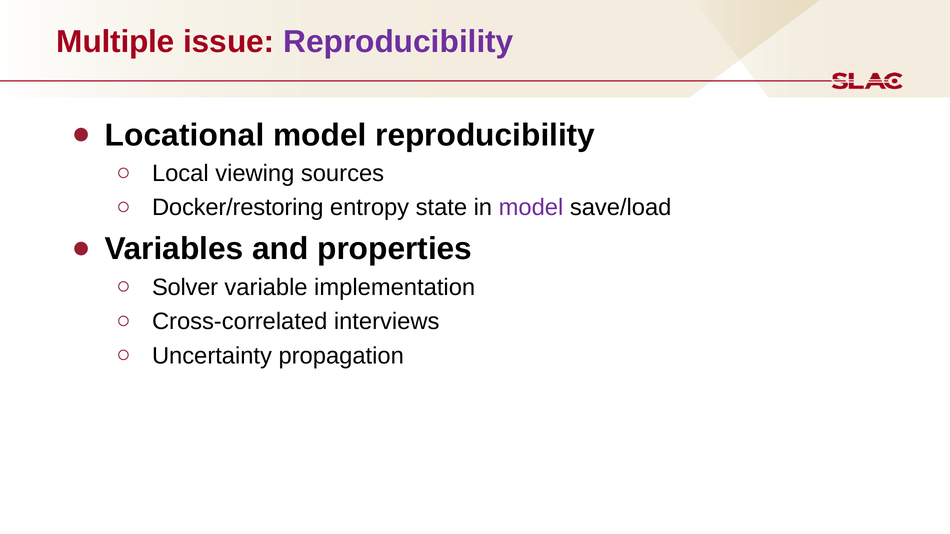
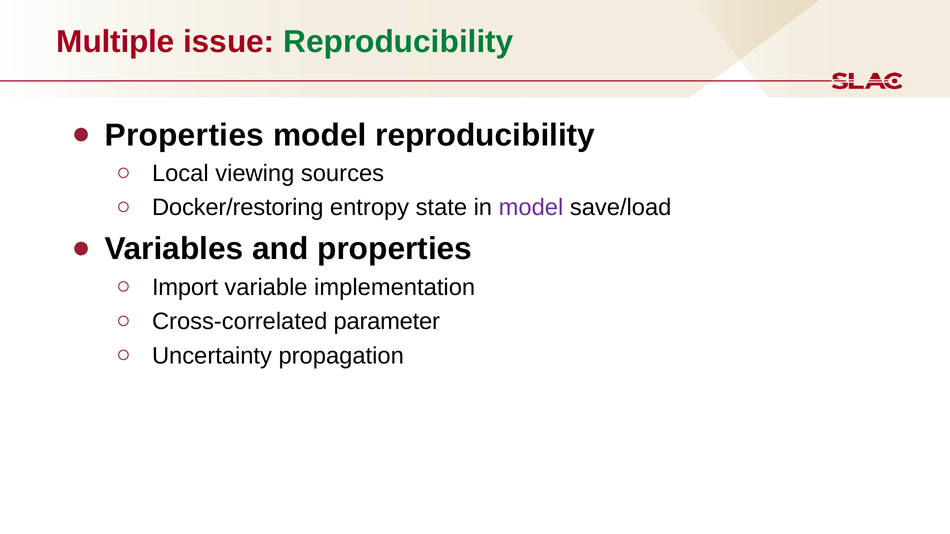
Reproducibility at (398, 42) colour: purple -> green
Locational at (184, 135): Locational -> Properties
Solver: Solver -> Import
interviews: interviews -> parameter
